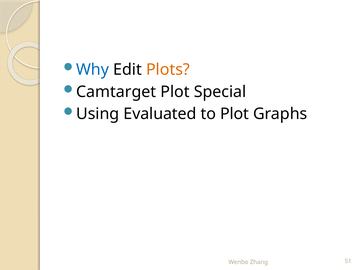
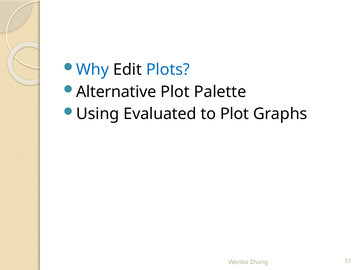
Plots colour: orange -> blue
Camtarget: Camtarget -> Alternative
Special: Special -> Palette
